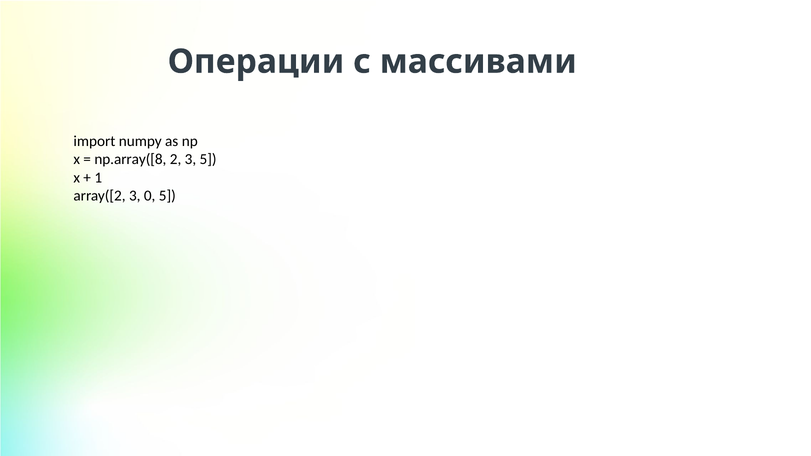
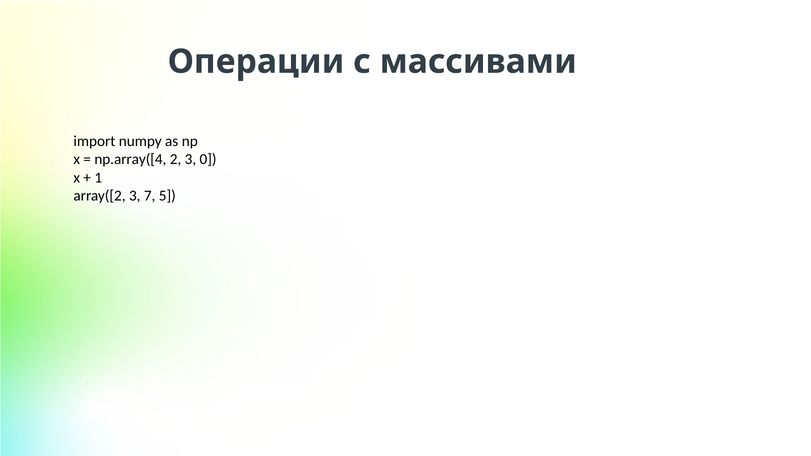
np.array([8: np.array([8 -> np.array([4
3 5: 5 -> 0
0: 0 -> 7
